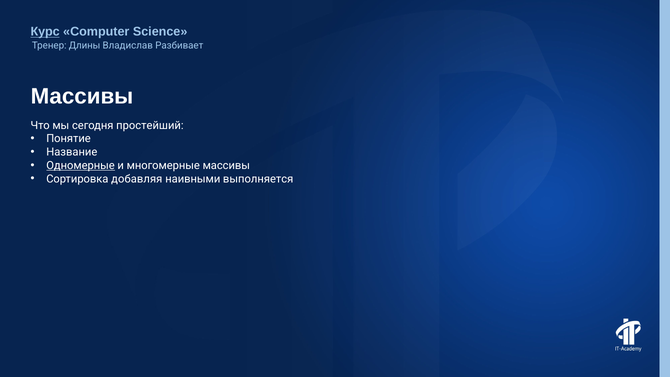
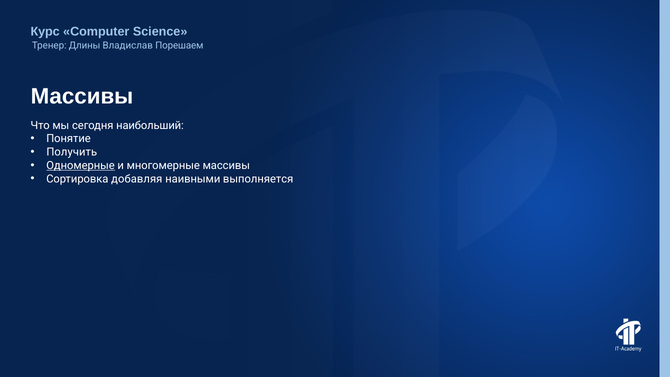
Курс underline: present -> none
Разбивает: Разбивает -> Порешаем
простейший: простейший -> наибольший
Название: Название -> Получить
